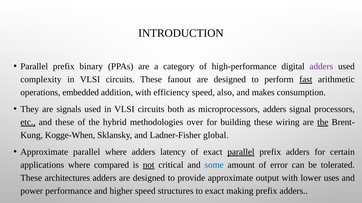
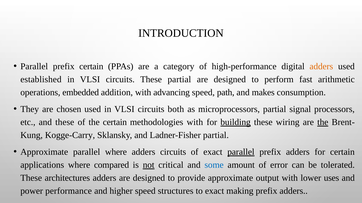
prefix binary: binary -> certain
adders at (321, 67) colour: purple -> orange
complexity: complexity -> established
These fanout: fanout -> partial
fast underline: present -> none
efficiency: efficiency -> advancing
also: also -> path
signals: signals -> chosen
microprocessors adders: adders -> partial
etc underline: present -> none
the hybrid: hybrid -> certain
methodologies over: over -> with
building underline: none -> present
Kogge-When: Kogge-When -> Kogge-Carry
Ladner-Fisher global: global -> partial
adders latency: latency -> circuits
